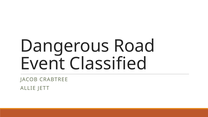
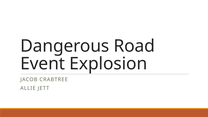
Classified: Classified -> Explosion
